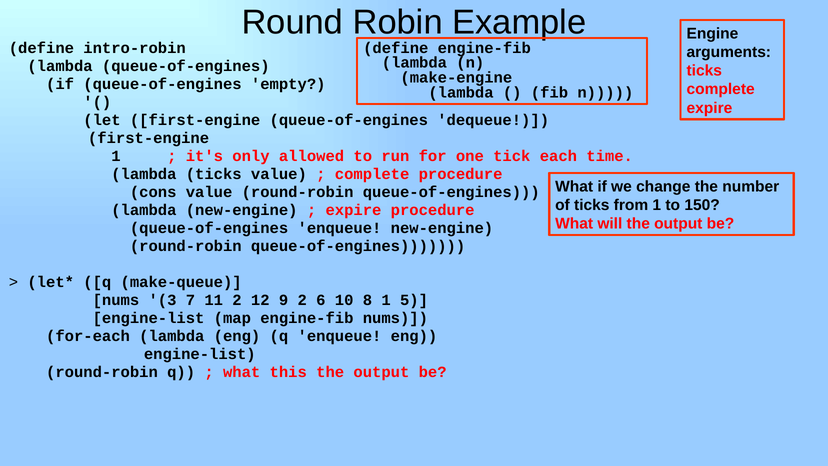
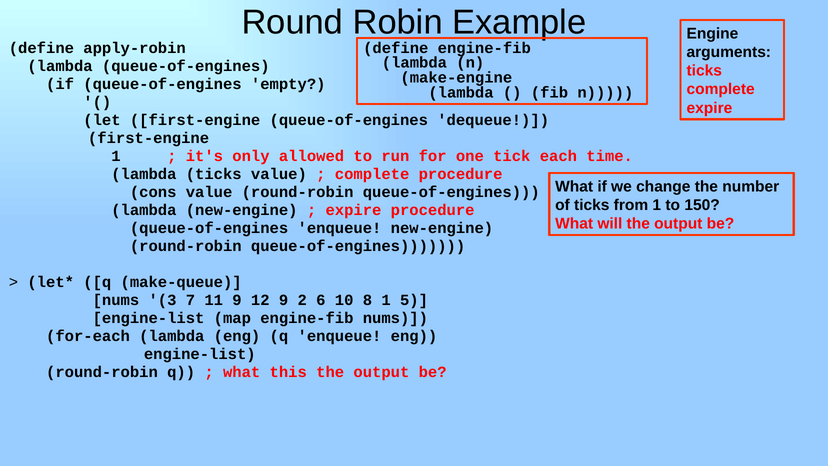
intro-robin: intro-robin -> apply-robin
11 2: 2 -> 9
